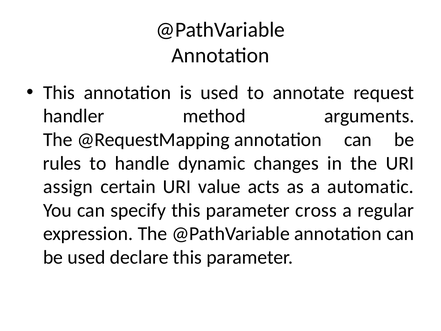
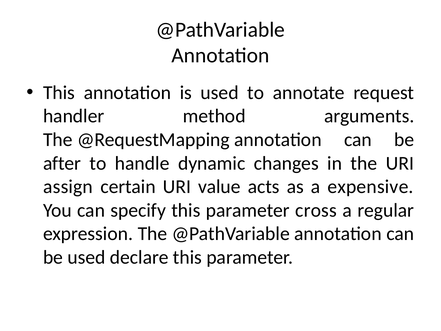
rules: rules -> after
automatic: automatic -> expensive
